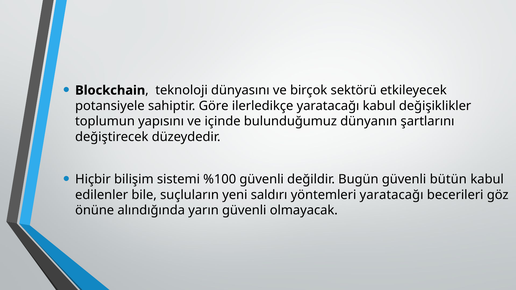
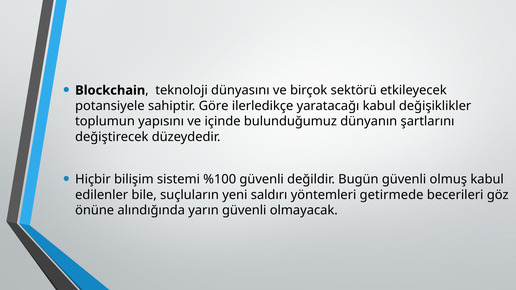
bütün: bütün -> olmuş
yöntemleri yaratacağı: yaratacağı -> getirmede
